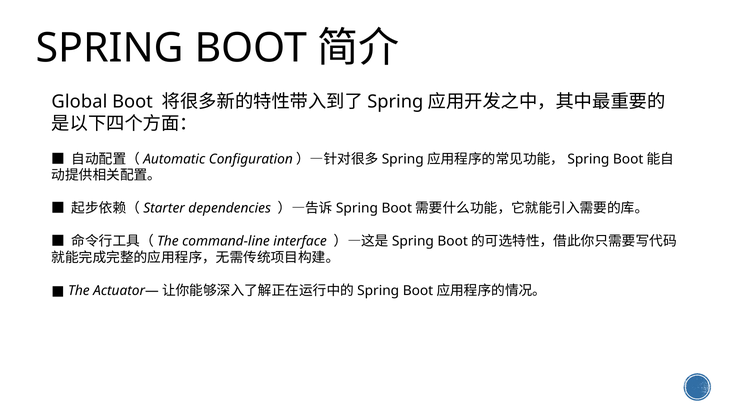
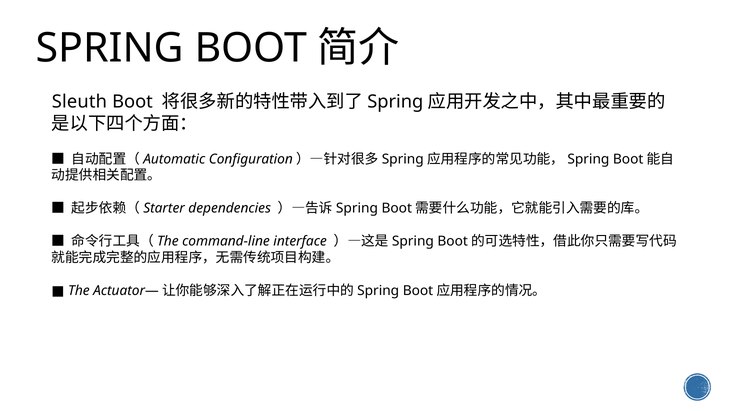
Global: Global -> Sleuth
